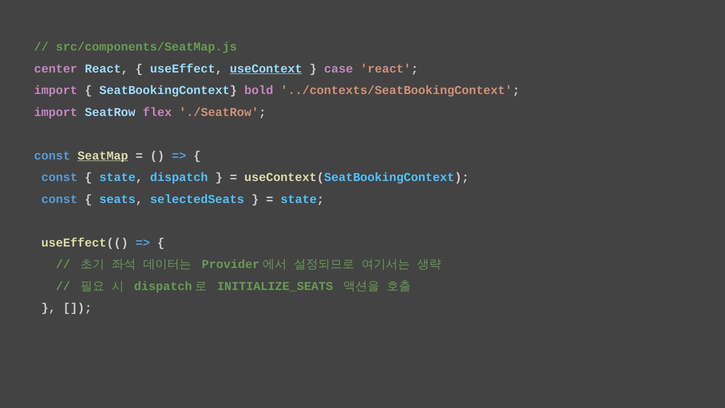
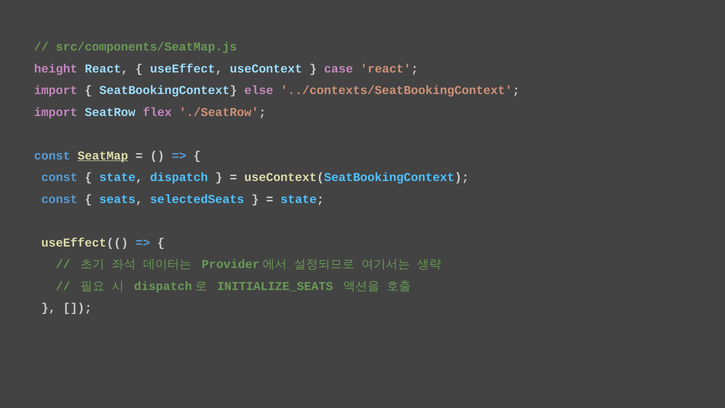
center: center -> height
useContext underline: present -> none
bold: bold -> else
